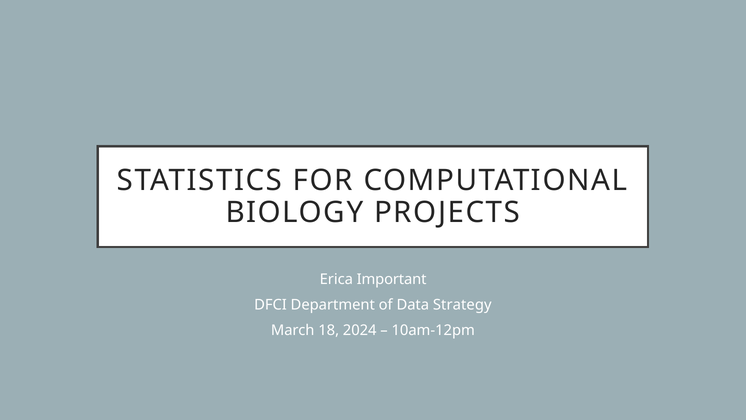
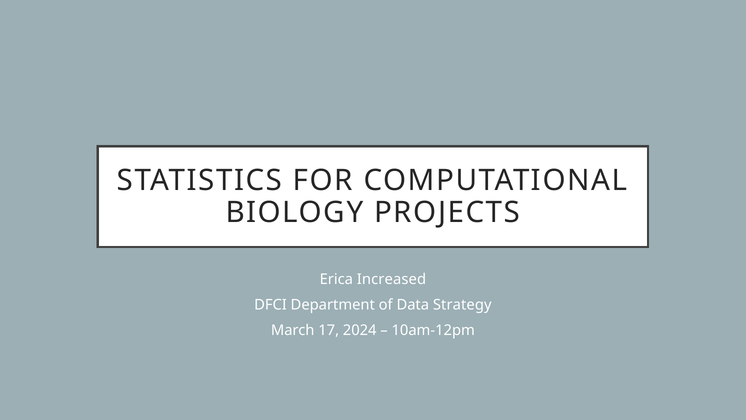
Important: Important -> Increased
18: 18 -> 17
